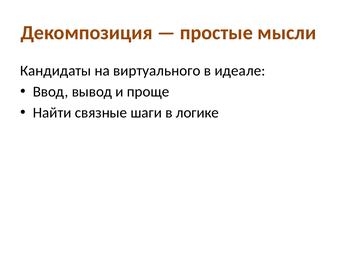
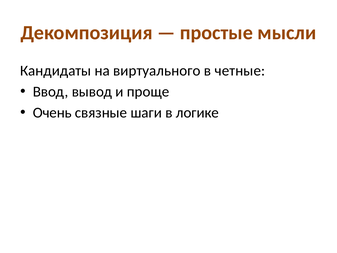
идеале: идеале -> четные
Найти: Найти -> Очень
